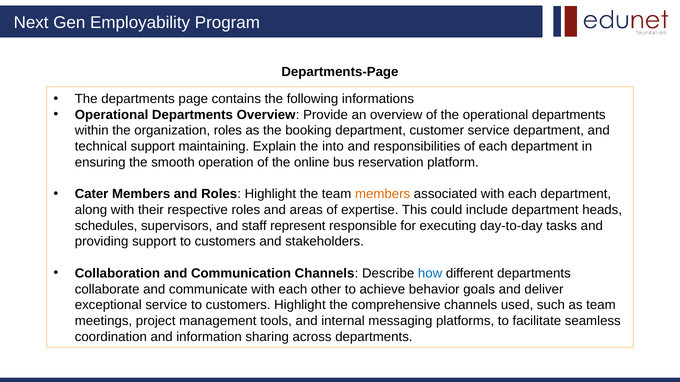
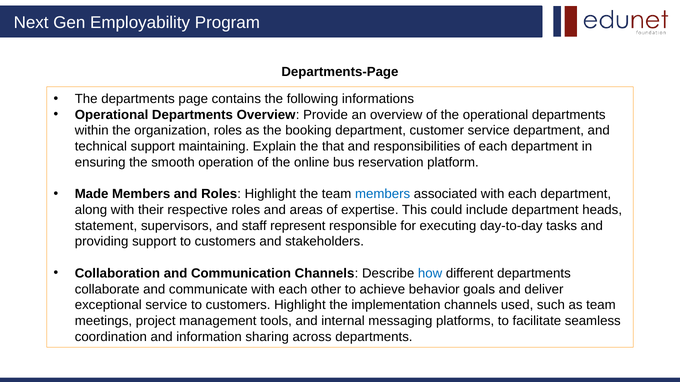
into: into -> that
Cater: Cater -> Made
members at (383, 194) colour: orange -> blue
schedules: schedules -> statement
comprehensive: comprehensive -> implementation
